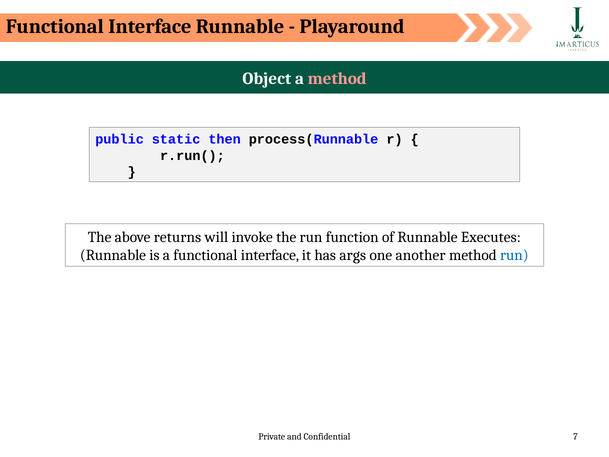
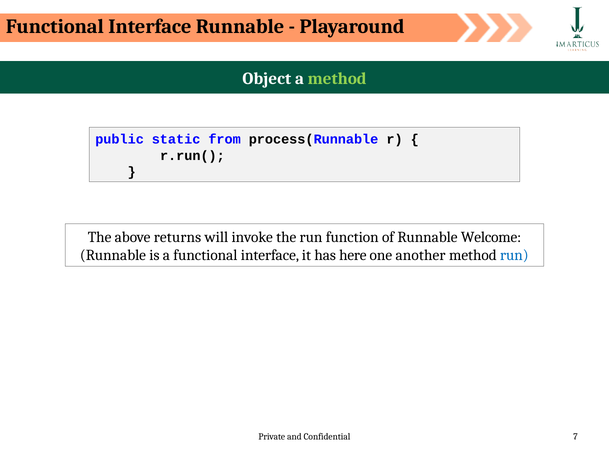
method at (337, 78) colour: pink -> light green
then: then -> from
Executes: Executes -> Welcome
args: args -> here
